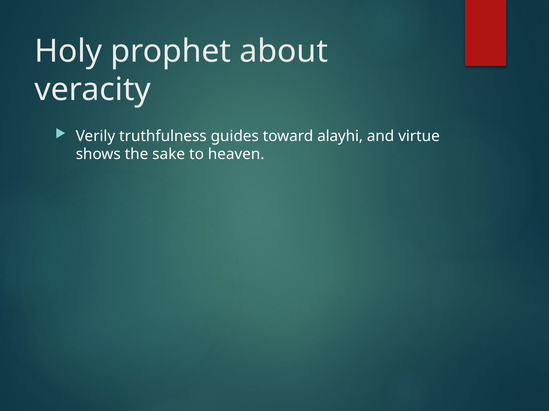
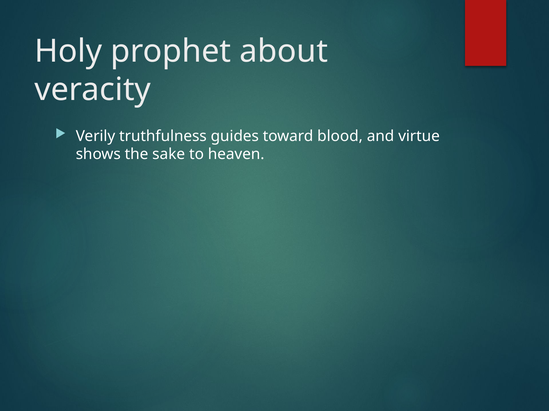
alayhi: alayhi -> blood
